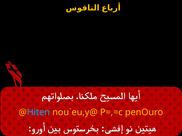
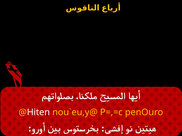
Hiten colour: light blue -> white
